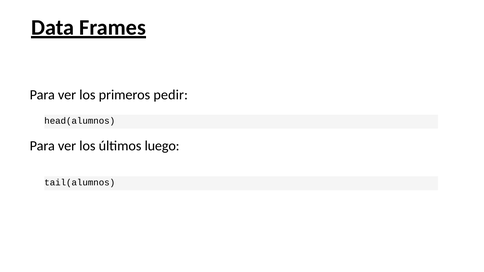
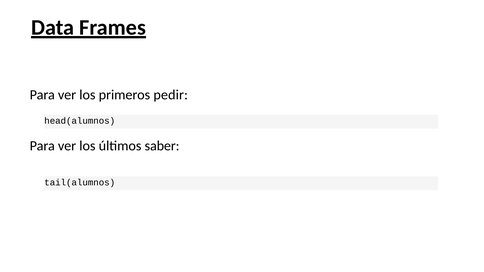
luego: luego -> saber
